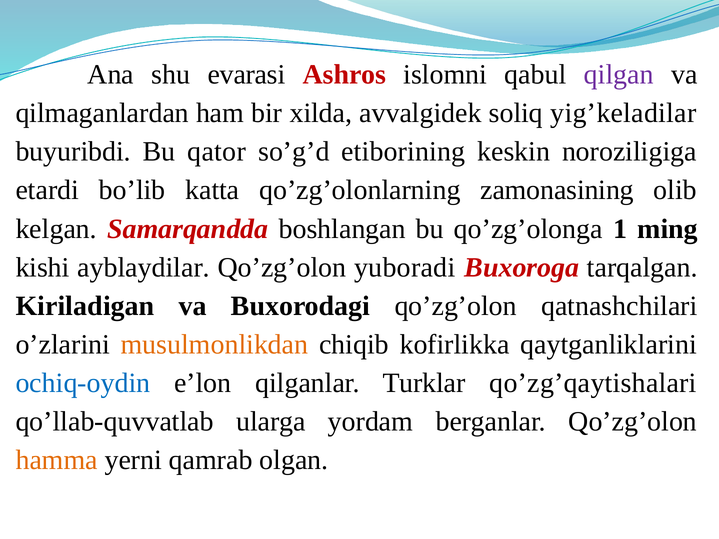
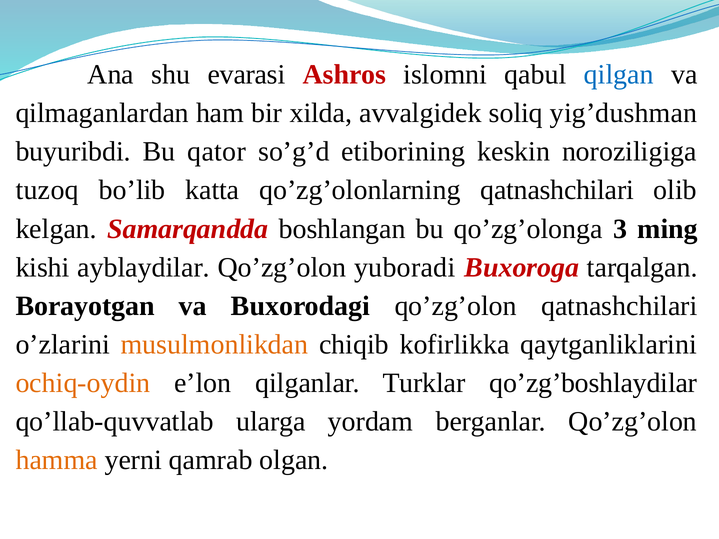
qilgan colour: purple -> blue
yig’keladilar: yig’keladilar -> yig’dushman
etardi: etardi -> tuzoq
qo’zg’olonlarning zamonasining: zamonasining -> qatnashchilari
1: 1 -> 3
Kiriladigan: Kiriladigan -> Borayotgan
ochiq-oydin colour: blue -> orange
qo’zg’qaytishalari: qo’zg’qaytishalari -> qo’zg’boshlaydilar
